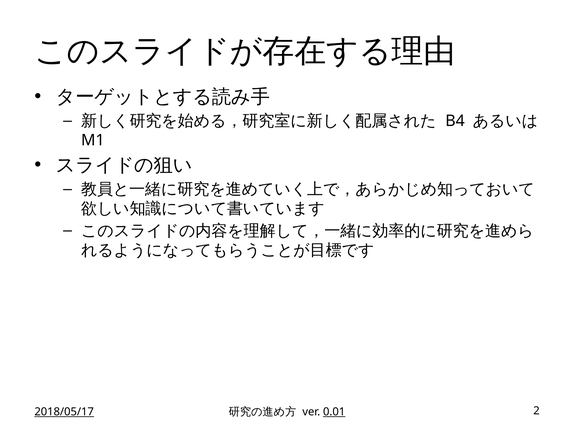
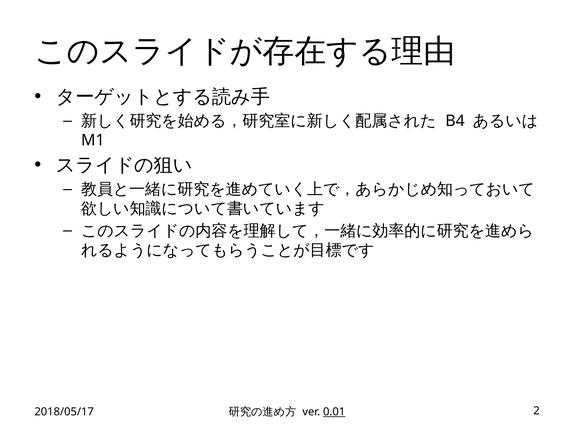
2018/05/17 underline: present -> none
